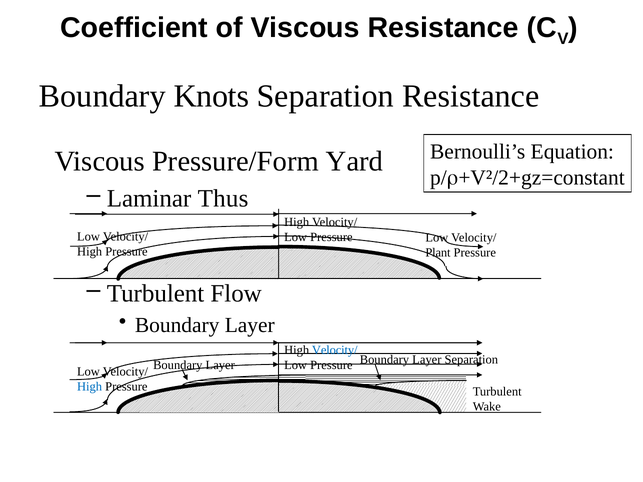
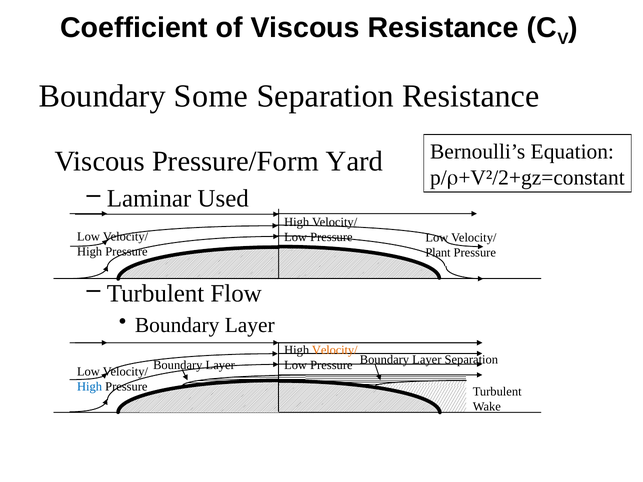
Knots: Knots -> Some
Thus: Thus -> Used
Velocity/ at (335, 350) colour: blue -> orange
